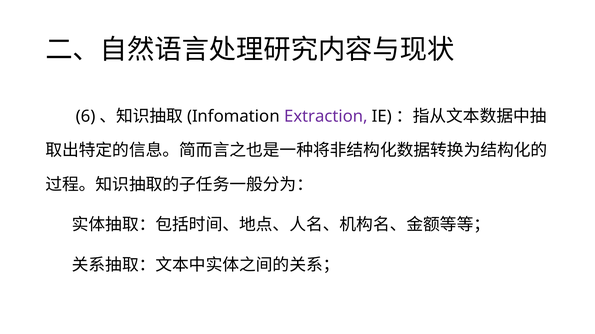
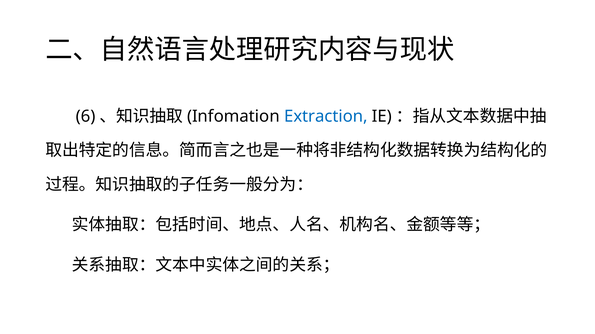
Extraction colour: purple -> blue
